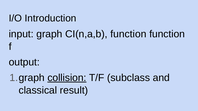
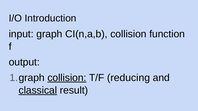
CI(n,a,b function: function -> collision
subclass: subclass -> reducing
classical underline: none -> present
